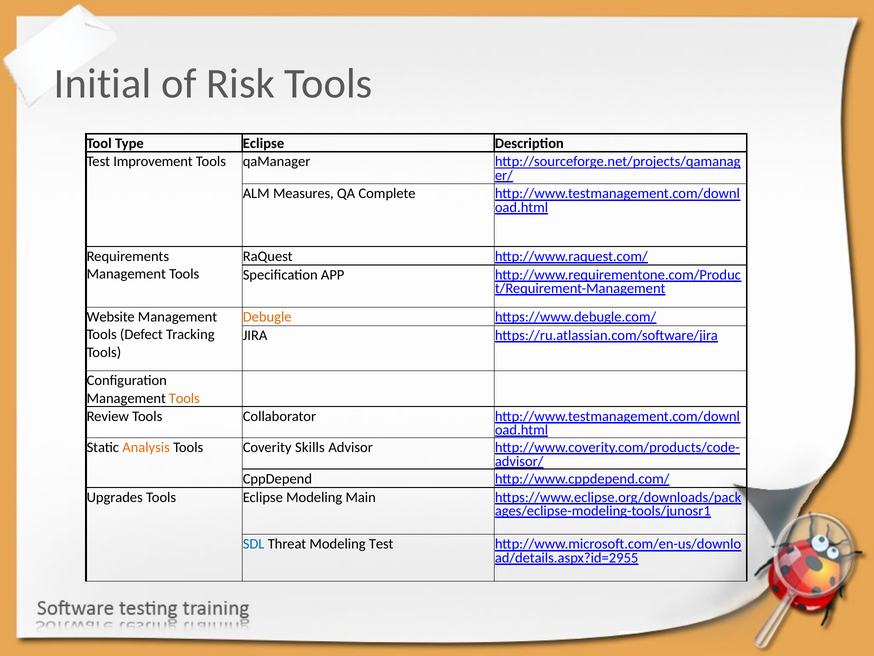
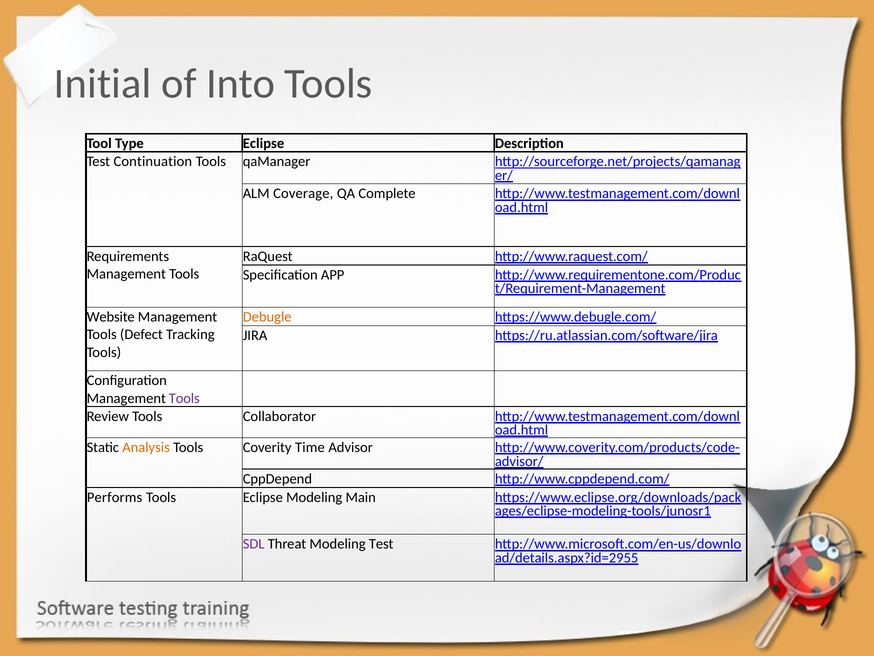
Risk: Risk -> Into
Improvement: Improvement -> Continuation
Measures: Measures -> Coverage
Tools at (184, 398) colour: orange -> purple
Skills: Skills -> Time
Upgrades: Upgrades -> Performs
SDL colour: blue -> purple
